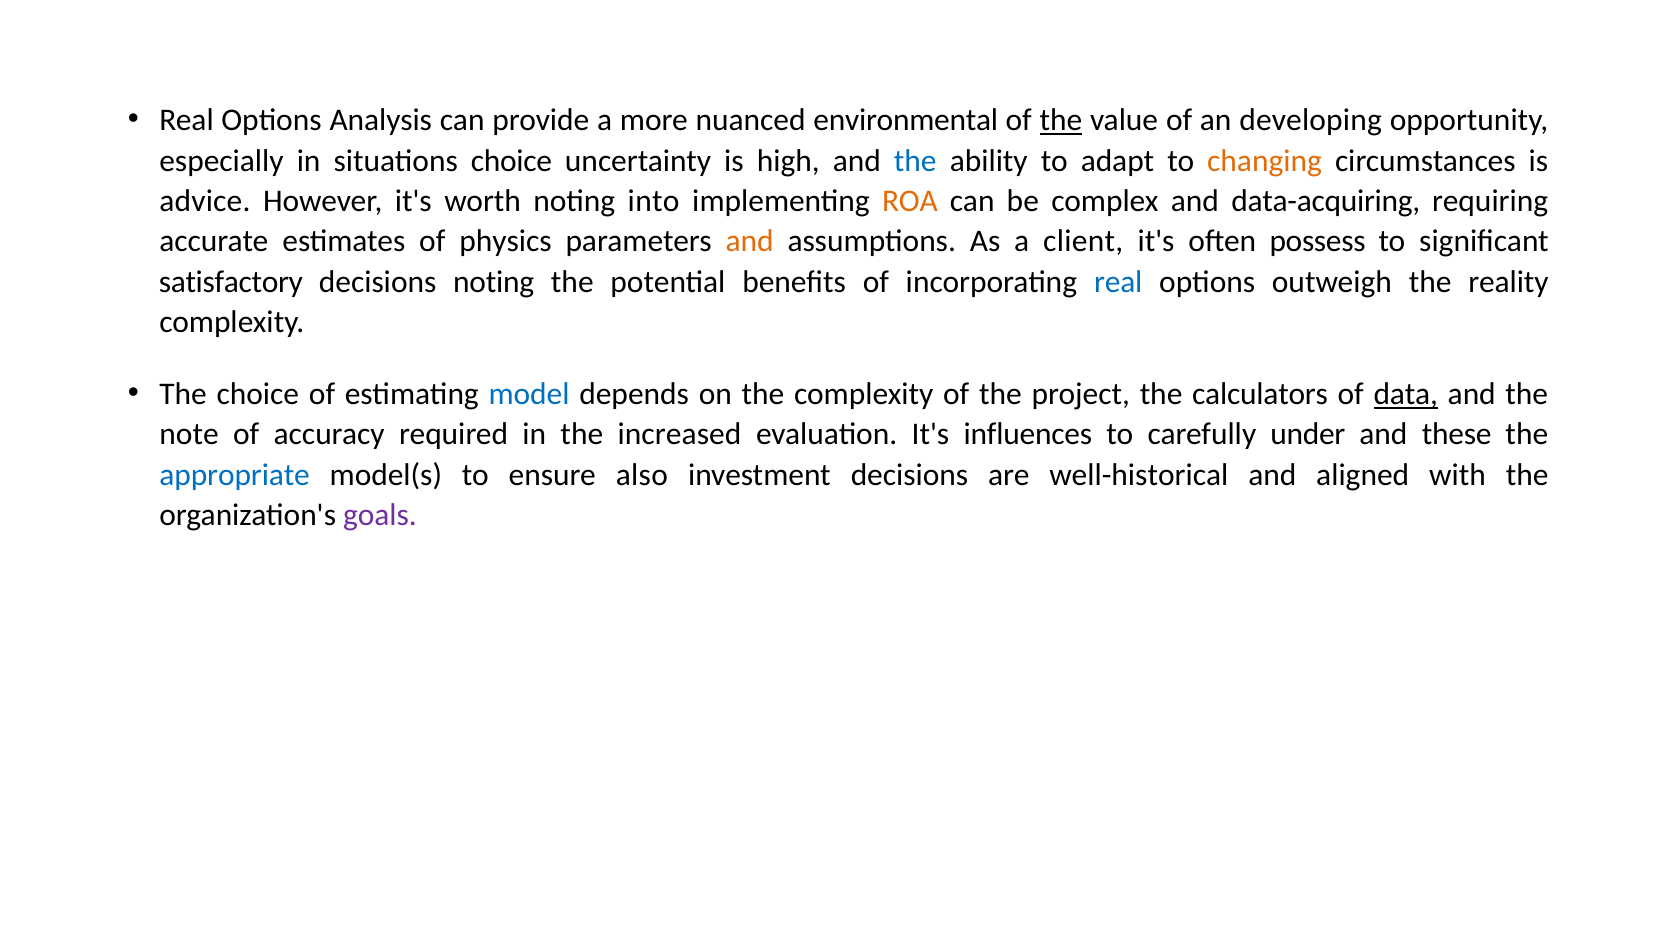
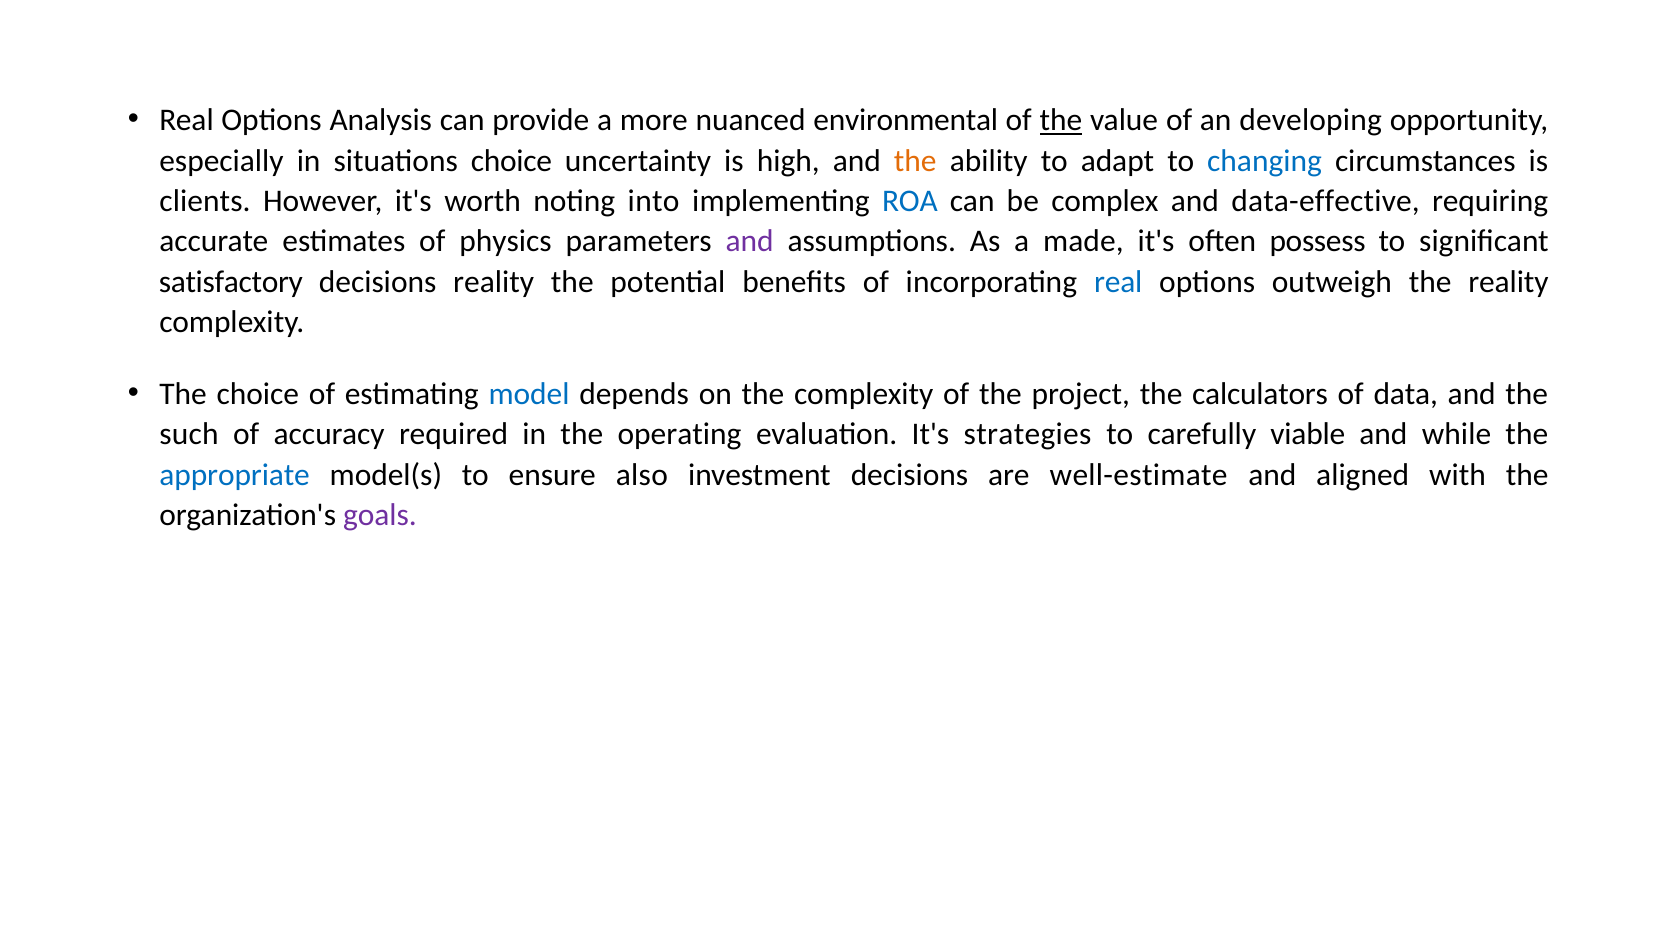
the at (915, 161) colour: blue -> orange
changing colour: orange -> blue
advice: advice -> clients
ROA colour: orange -> blue
data-acquiring: data-acquiring -> data-effective
and at (750, 241) colour: orange -> purple
client: client -> made
decisions noting: noting -> reality
data underline: present -> none
note: note -> such
increased: increased -> operating
influences: influences -> strategies
under: under -> viable
these: these -> while
well-historical: well-historical -> well-estimate
